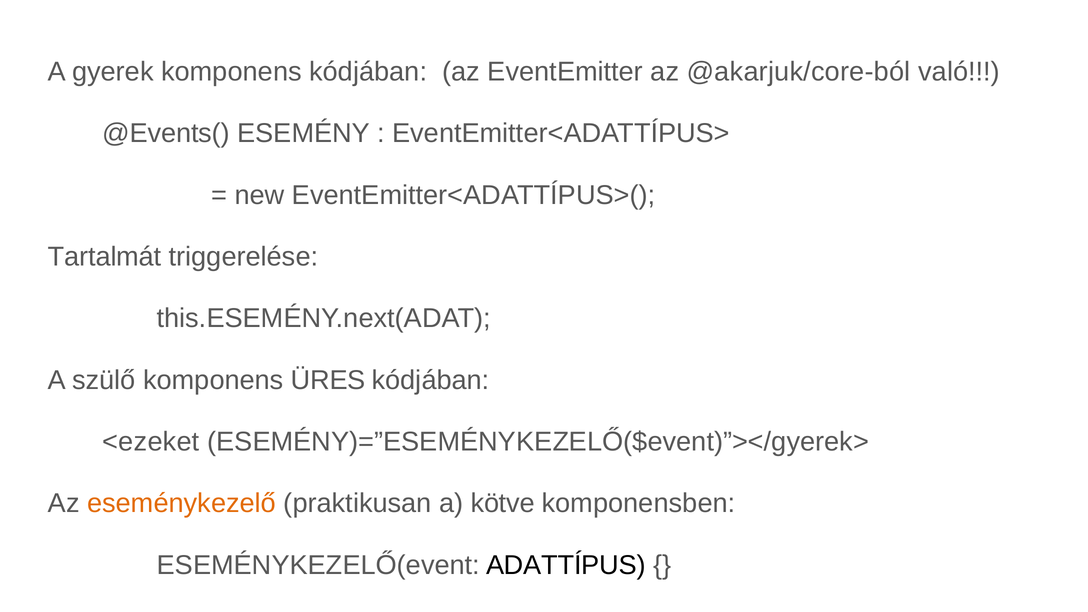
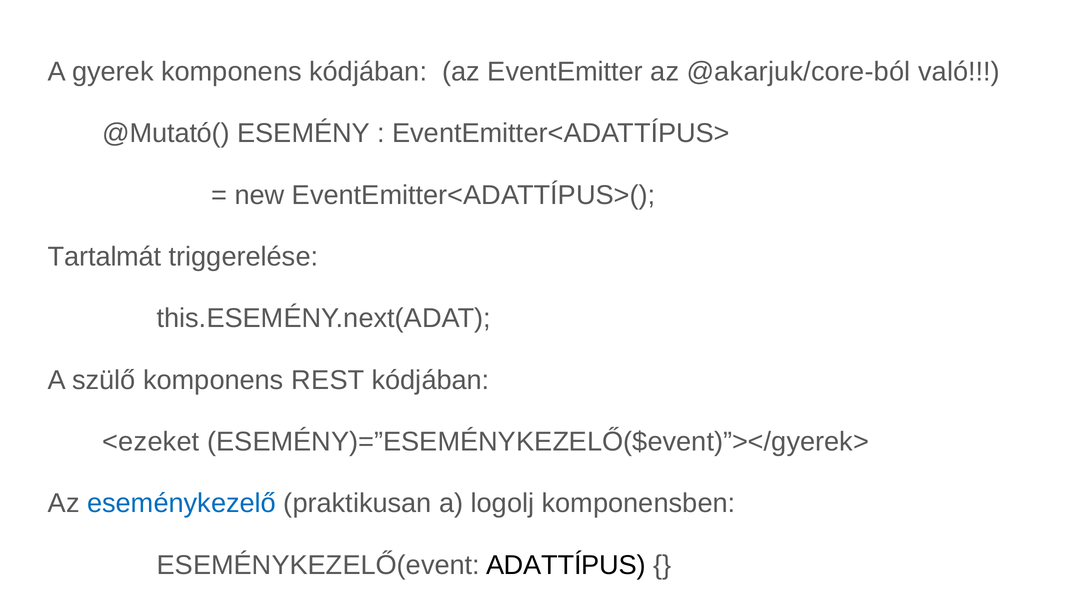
@Events(: @Events( -> @Mutató(
ÜRES: ÜRES -> REST
eseménykezelő colour: orange -> blue
kötve: kötve -> logolj
